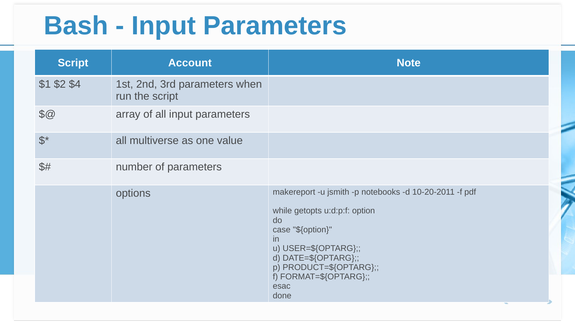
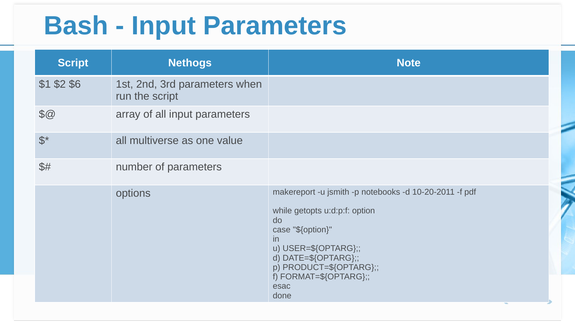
Account: Account -> Nethogs
$4: $4 -> $6
